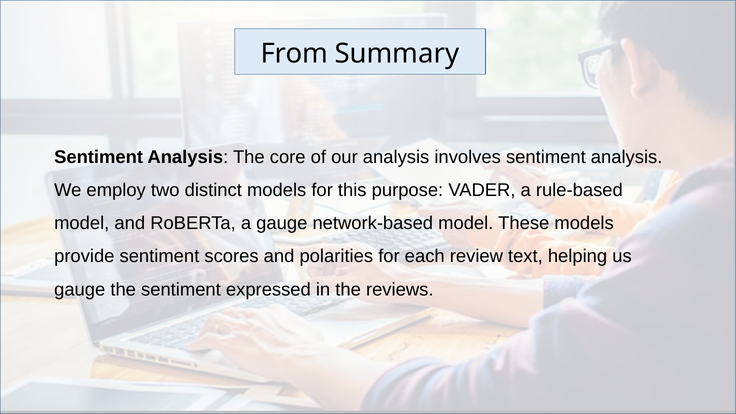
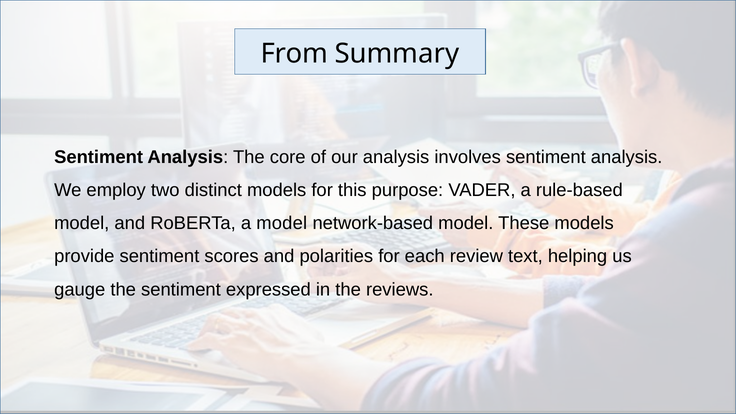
a gauge: gauge -> model
